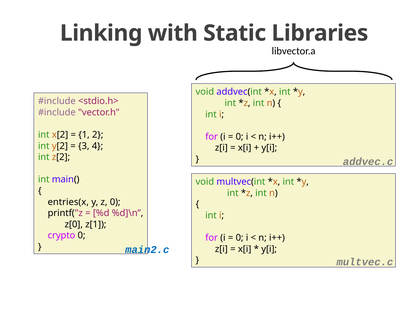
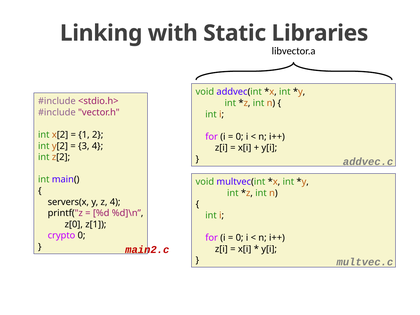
entries(x: entries(x -> servers(x
z 0: 0 -> 4
main2.c colour: blue -> red
